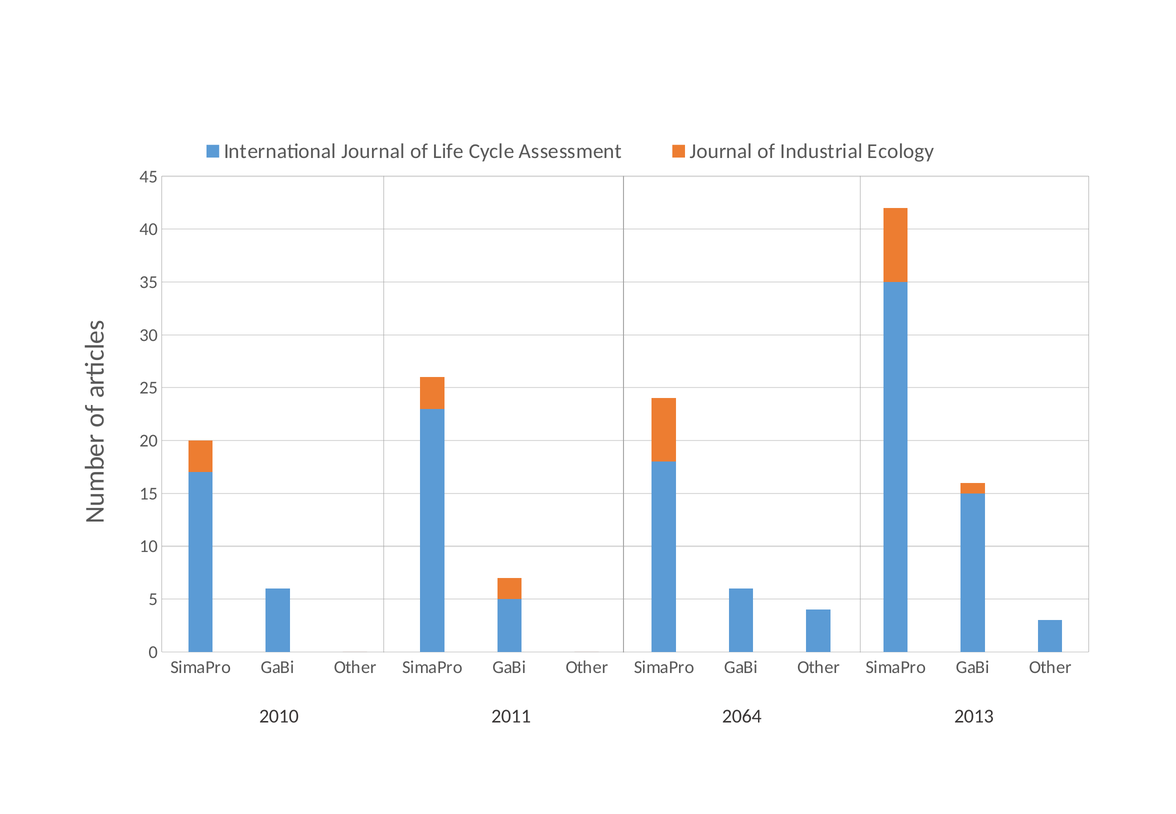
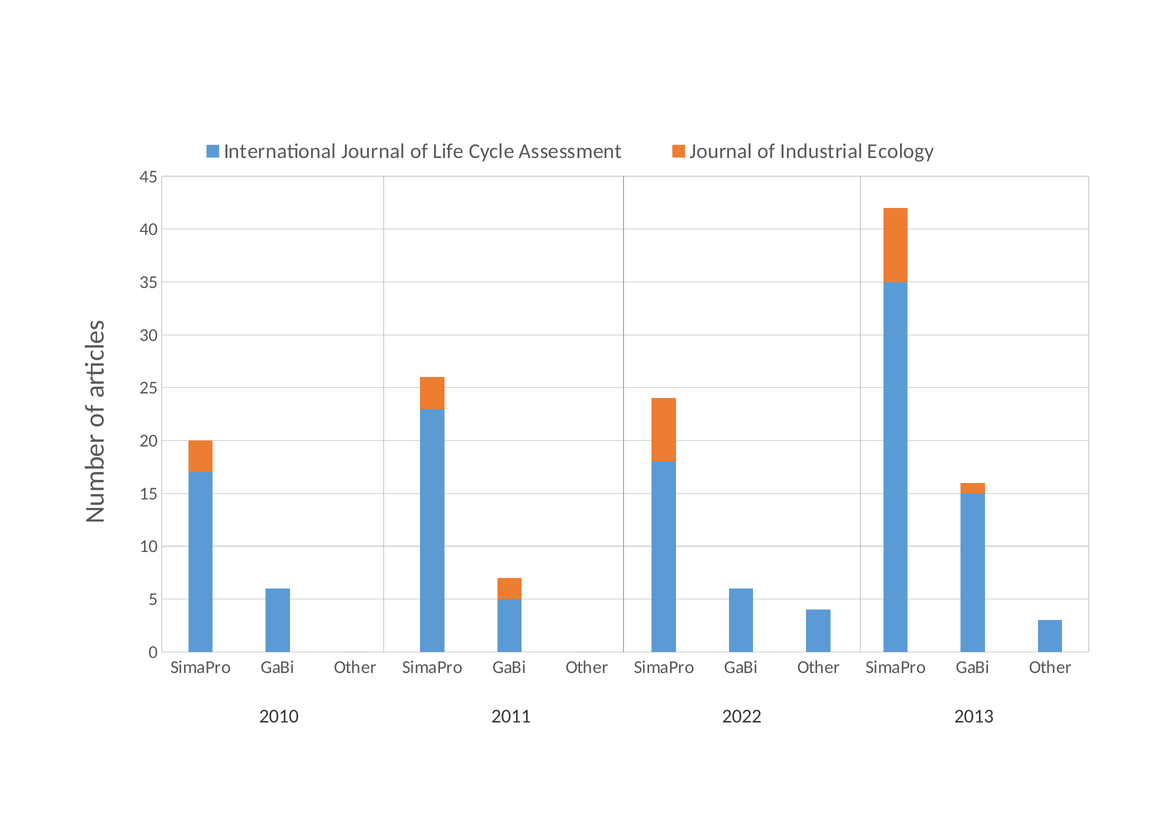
2064: 2064 -> 2022
